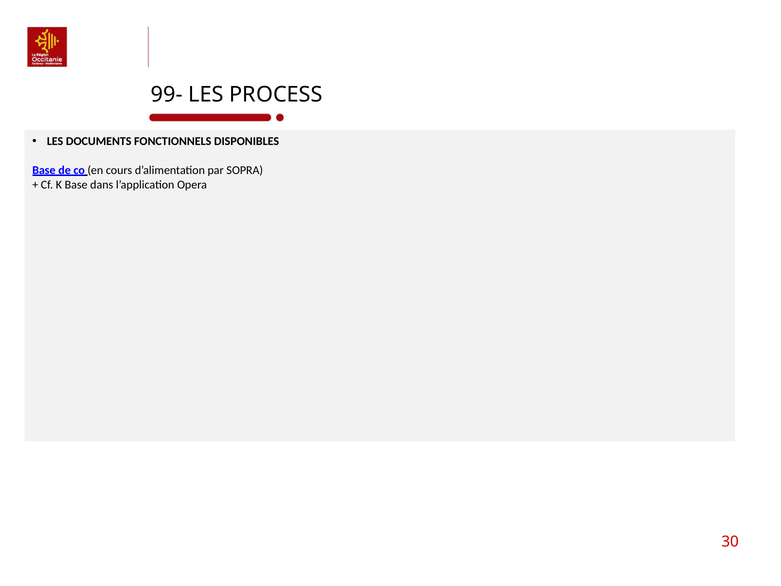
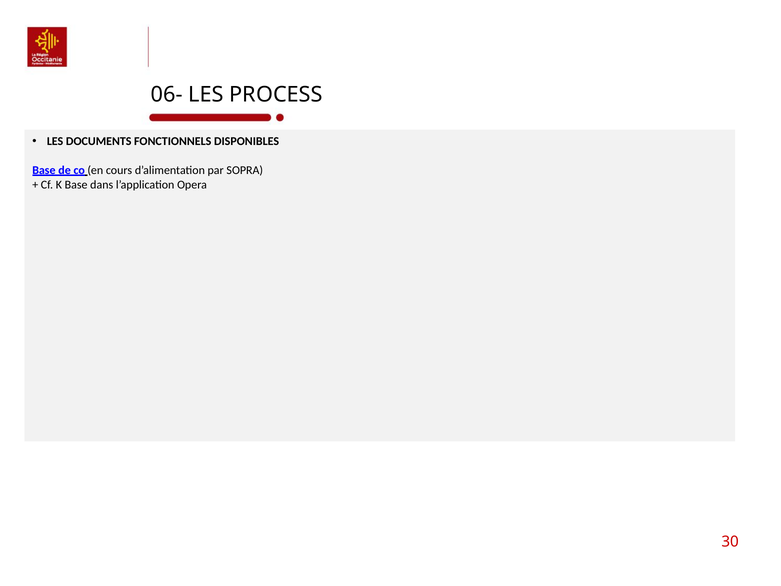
99-: 99- -> 06-
